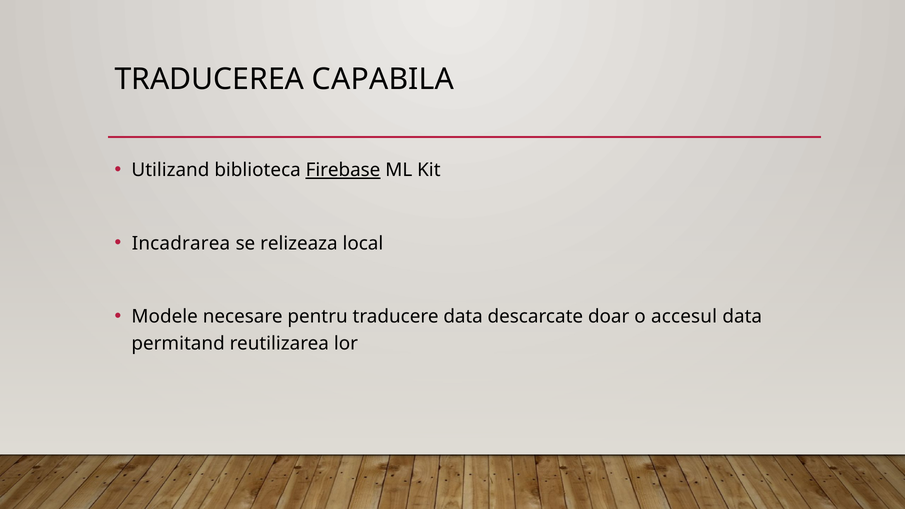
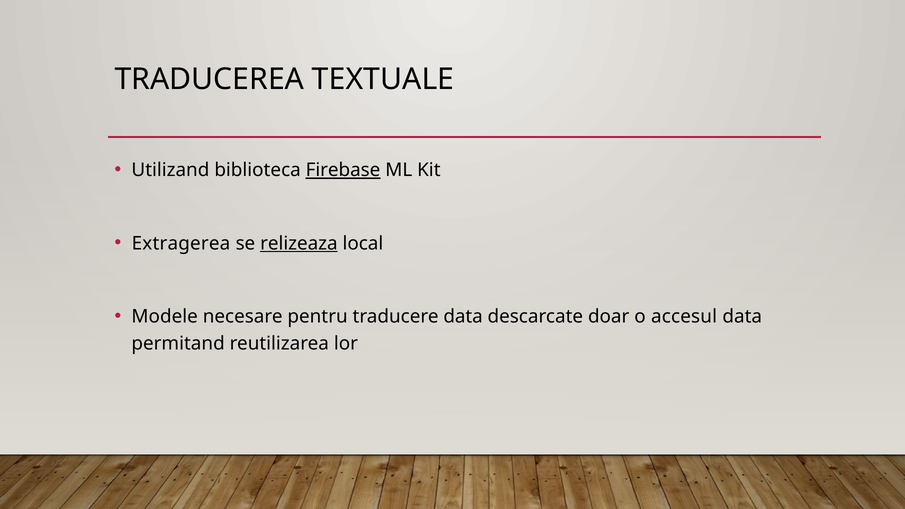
CAPABILA: CAPABILA -> TEXTUALE
Incadrarea: Incadrarea -> Extragerea
relizeaza underline: none -> present
